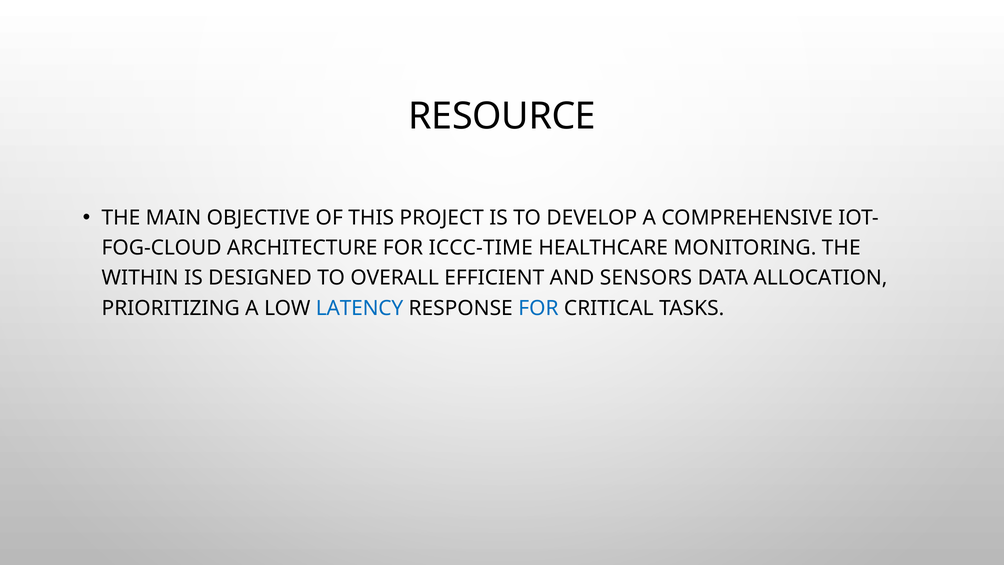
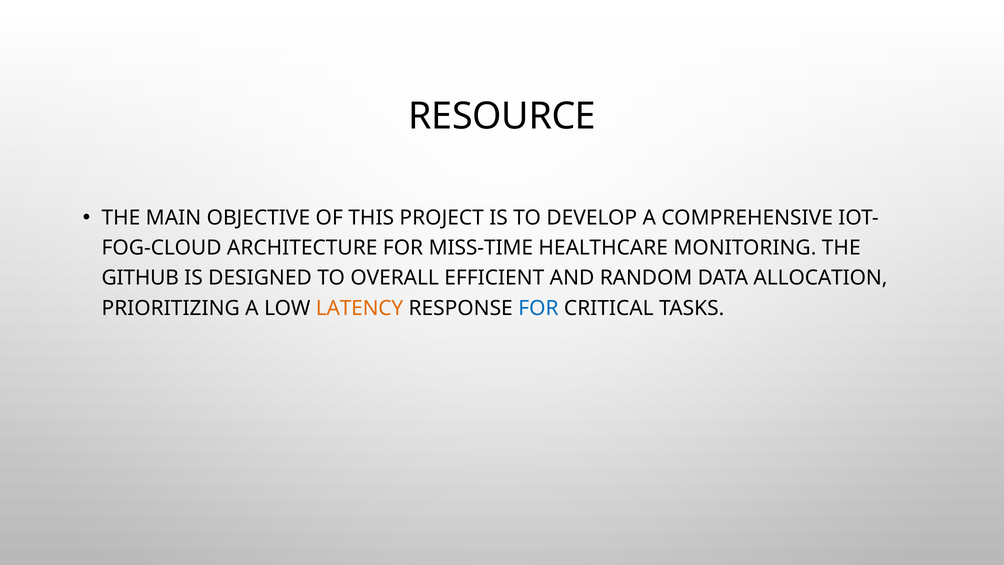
ICCC-TIME: ICCC-TIME -> MISS-TIME
WITHIN: WITHIN -> GITHUB
SENSORS: SENSORS -> RANDOM
LATENCY colour: blue -> orange
